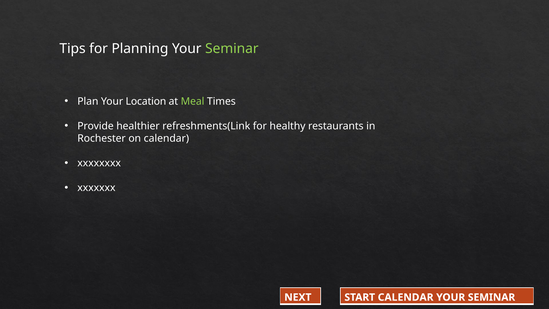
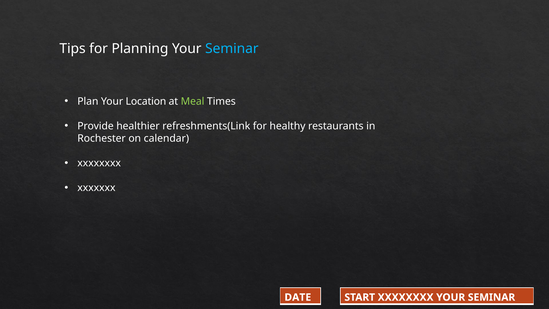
Seminar at (232, 49) colour: light green -> light blue
NEXT: NEXT -> DATE
START CALENDAR: CALENDAR -> XXXXXXXX
